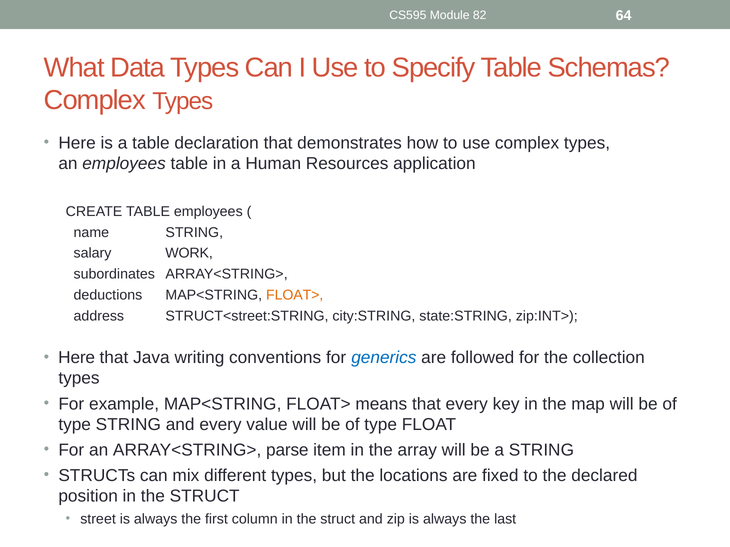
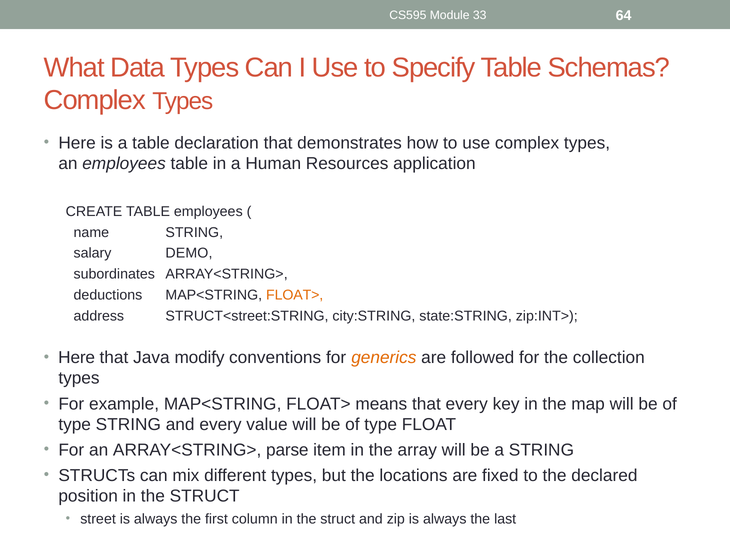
82: 82 -> 33
WORK: WORK -> DEMO
writing: writing -> modify
generics colour: blue -> orange
